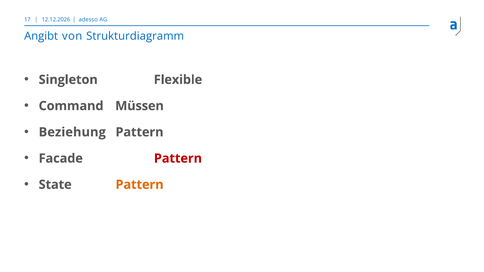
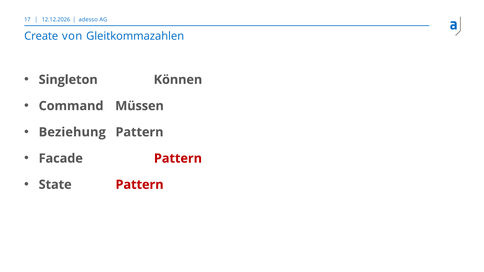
Angibt: Angibt -> Create
Strukturdiagramm: Strukturdiagramm -> Gleitkommazahlen
Flexible: Flexible -> Können
Pattern at (140, 185) colour: orange -> red
